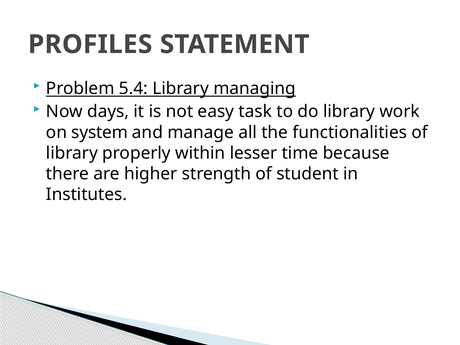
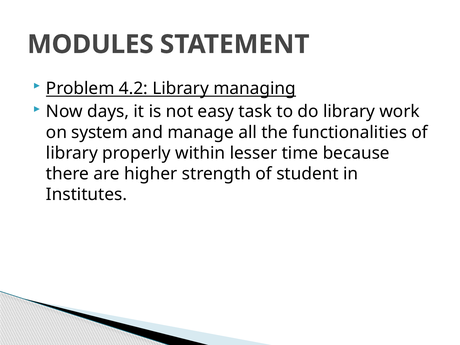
PROFILES: PROFILES -> MODULES
5.4: 5.4 -> 4.2
